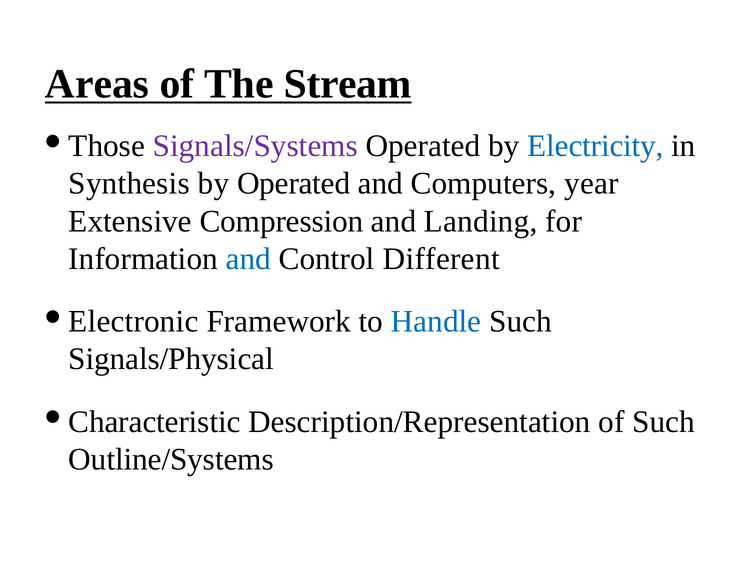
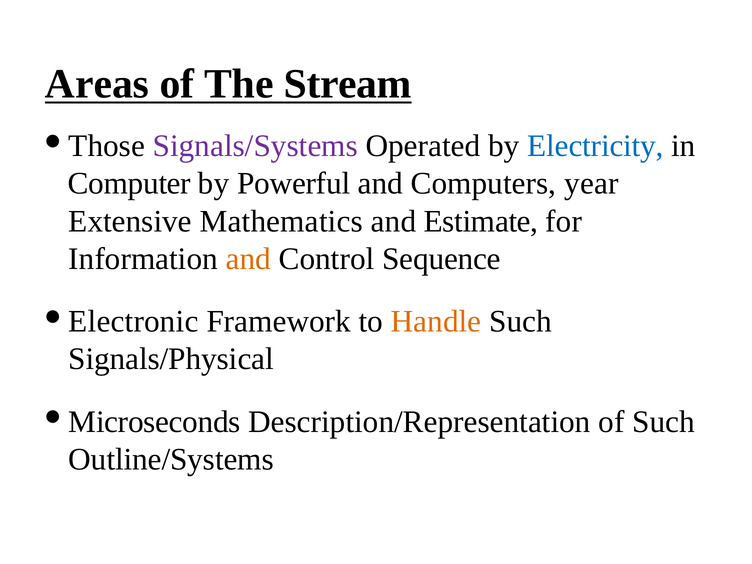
Synthesis: Synthesis -> Computer
by Operated: Operated -> Powerful
Compression: Compression -> Mathematics
Landing: Landing -> Estimate
and at (248, 259) colour: blue -> orange
Different: Different -> Sequence
Handle colour: blue -> orange
Characteristic: Characteristic -> Microseconds
